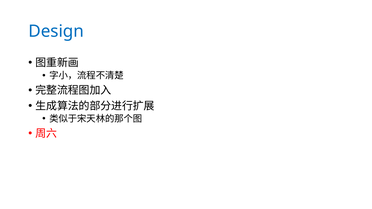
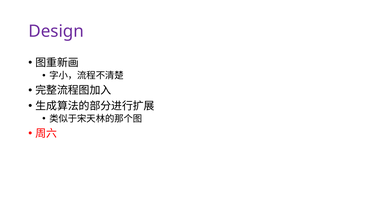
Design colour: blue -> purple
